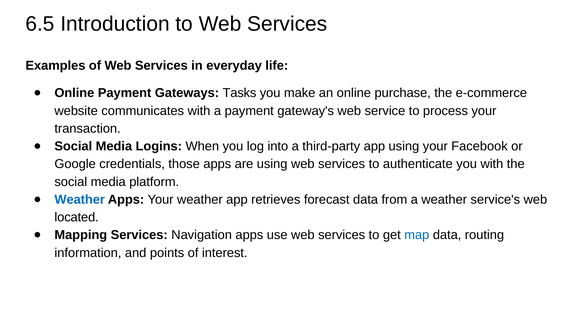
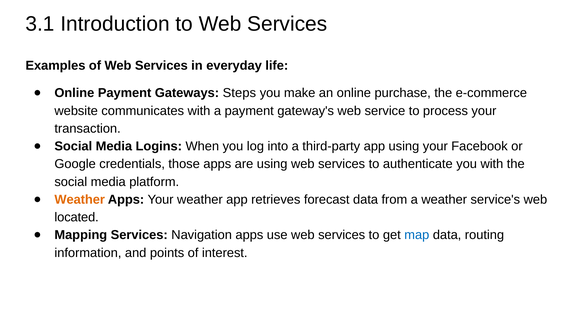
6.5: 6.5 -> 3.1
Tasks: Tasks -> Steps
Weather at (80, 199) colour: blue -> orange
